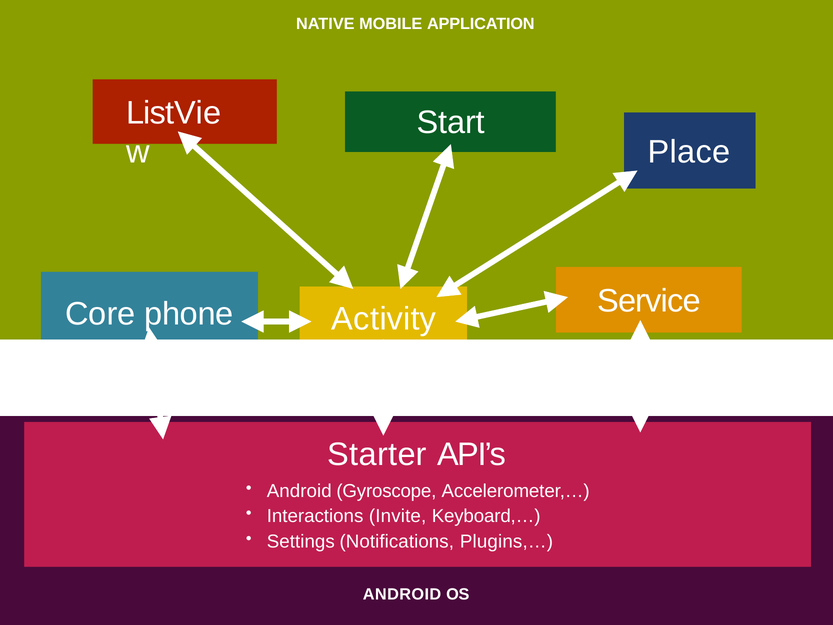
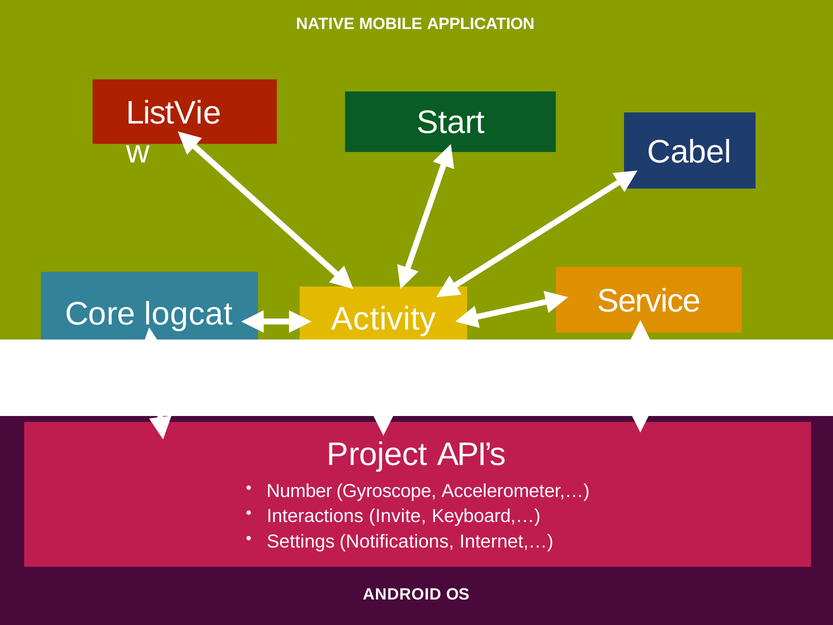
Place: Place -> Cabel
phone: phone -> logcat
Starter: Starter -> Project
Android at (299, 491): Android -> Number
Plugins,…: Plugins,… -> Internet,…
